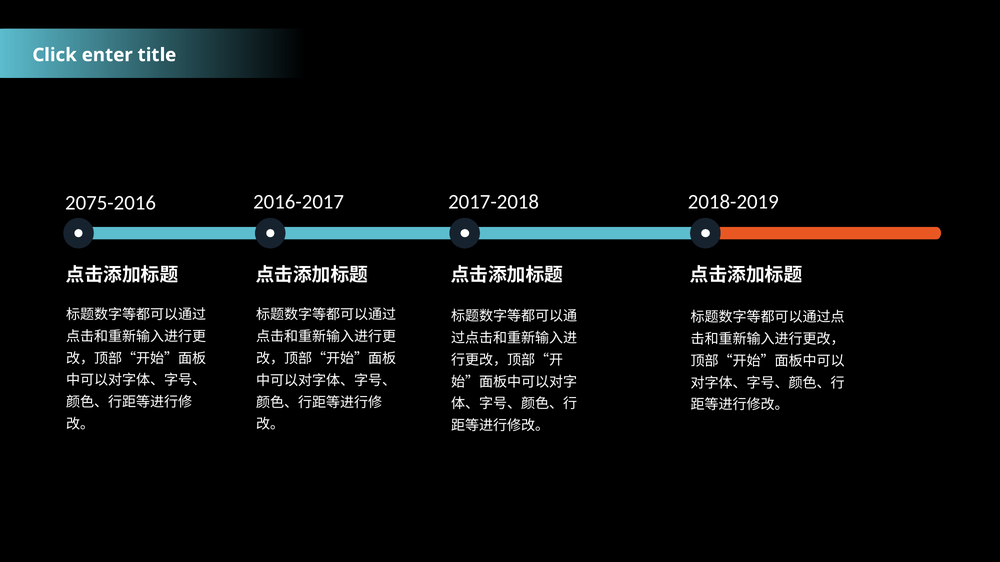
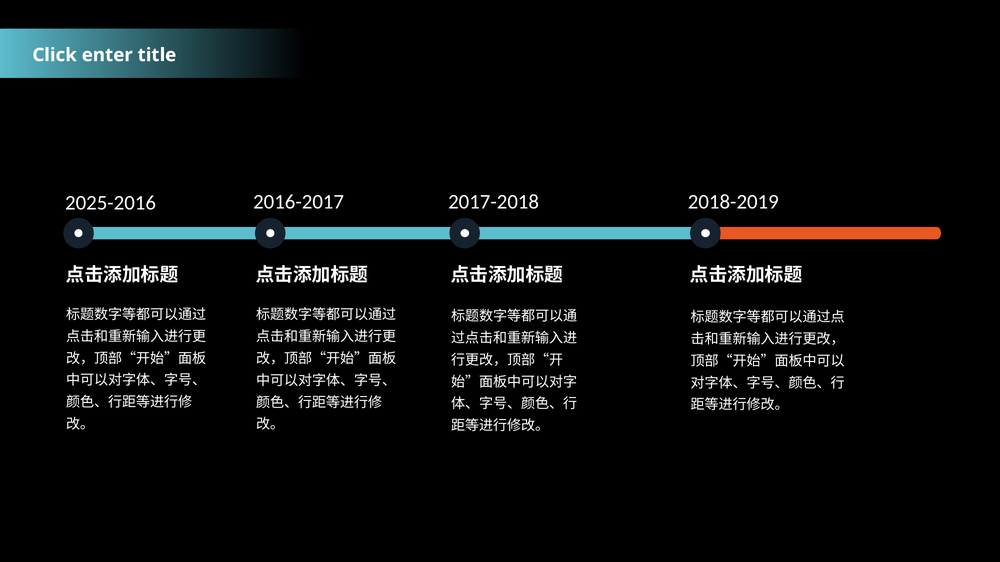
2075-2016: 2075-2016 -> 2025-2016
